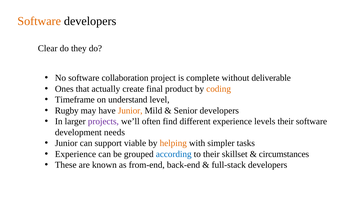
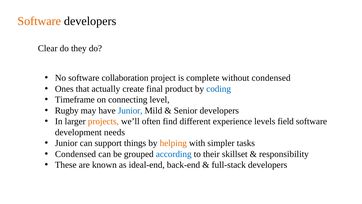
without deliverable: deliverable -> condensed
coding colour: orange -> blue
understand: understand -> connecting
Junior at (130, 110) colour: orange -> blue
projects colour: purple -> orange
levels their: their -> field
viable: viable -> things
Experience at (76, 154): Experience -> Condensed
circumstances: circumstances -> responsibility
from-end: from-end -> ideal-end
